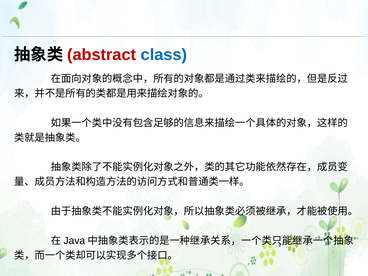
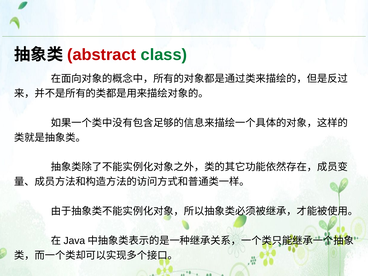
class colour: blue -> green
